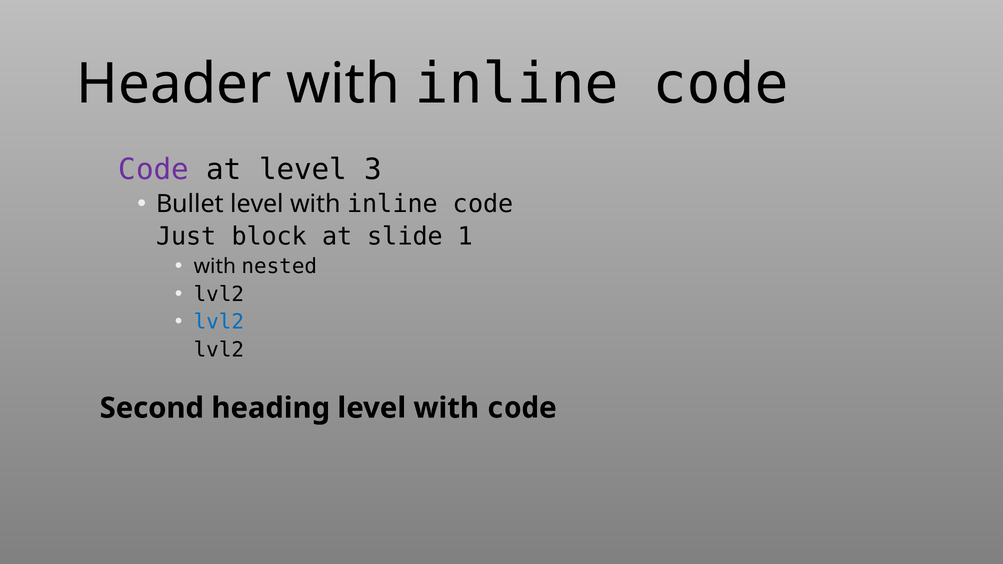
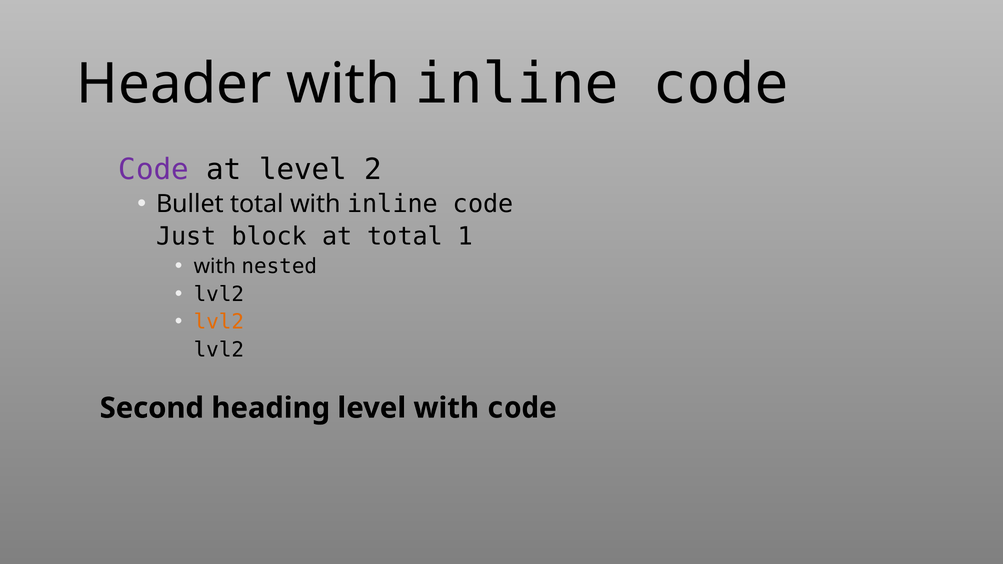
3: 3 -> 2
Bullet level: level -> total
at slide: slide -> total
lvl2 at (219, 322) colour: blue -> orange
